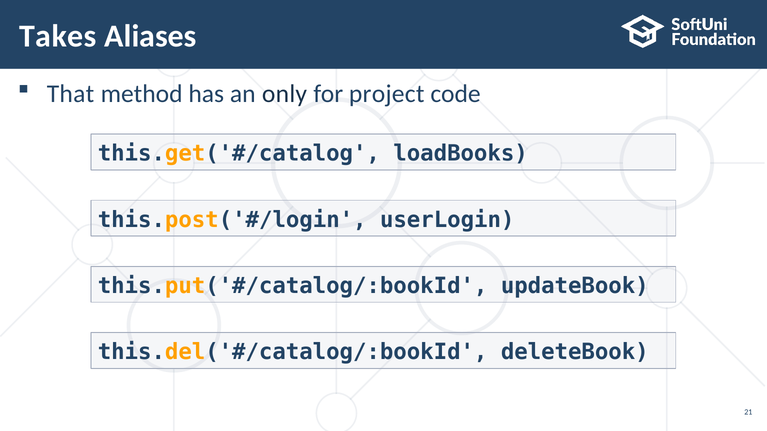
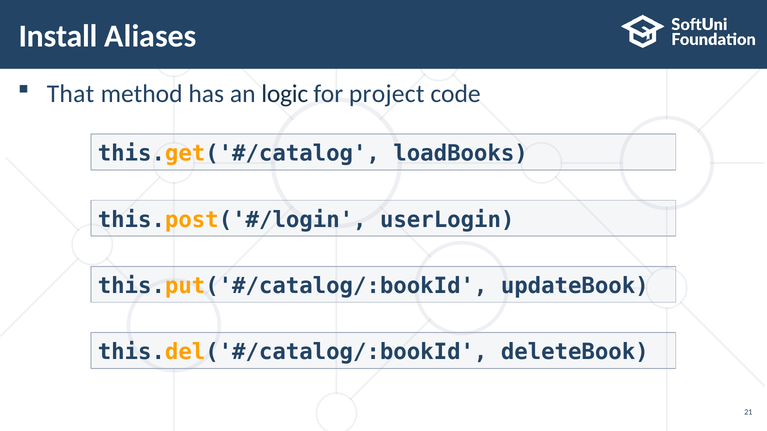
Takes: Takes -> Install
only: only -> logic
